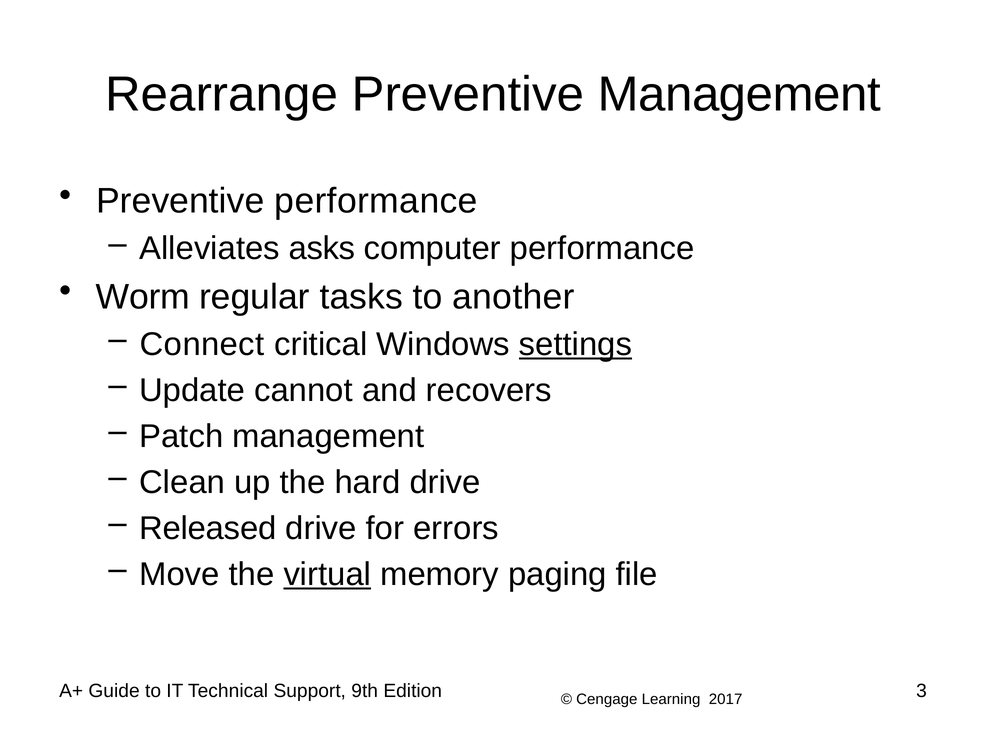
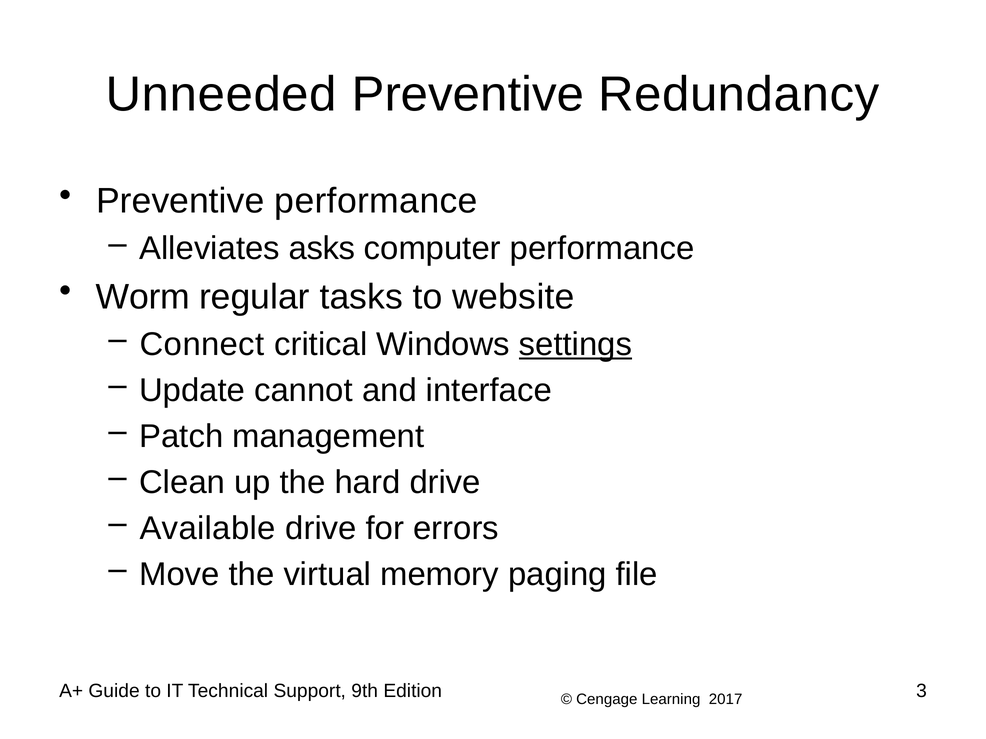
Rearrange: Rearrange -> Unneeded
Preventive Management: Management -> Redundancy
another: another -> website
recovers: recovers -> interface
Released: Released -> Available
virtual underline: present -> none
